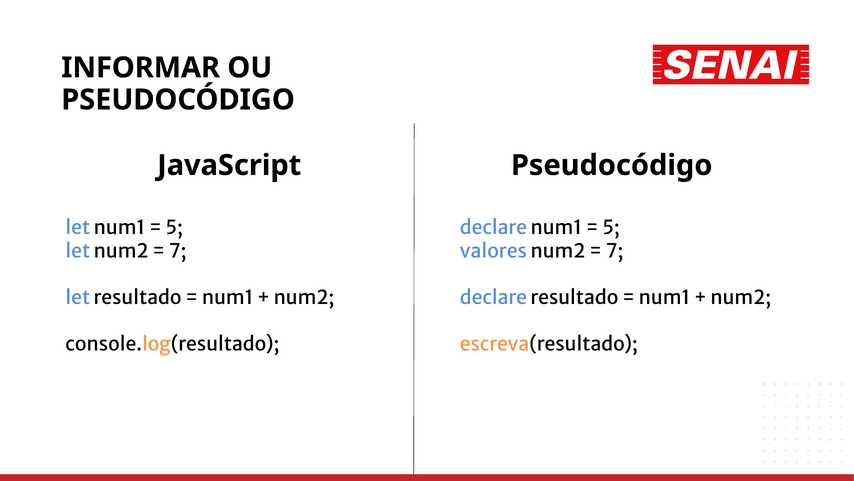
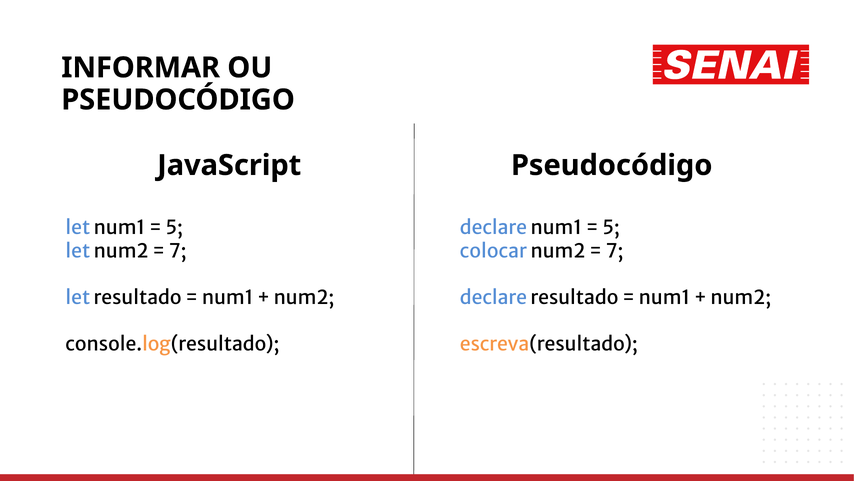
valores: valores -> colocar
